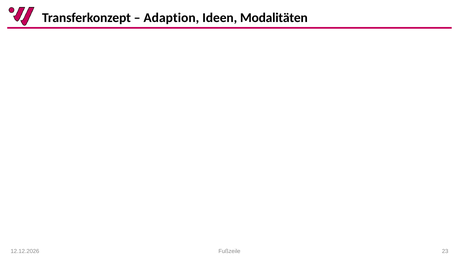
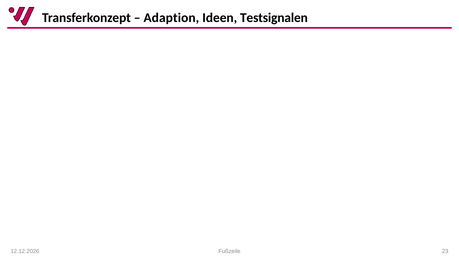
Modalitäten: Modalitäten -> Testsignalen
